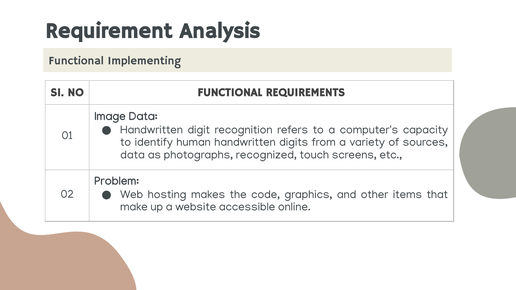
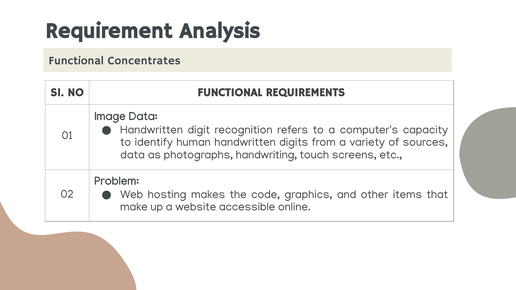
Implementing: Implementing -> Concentrates
recognized: recognized -> handwriting
